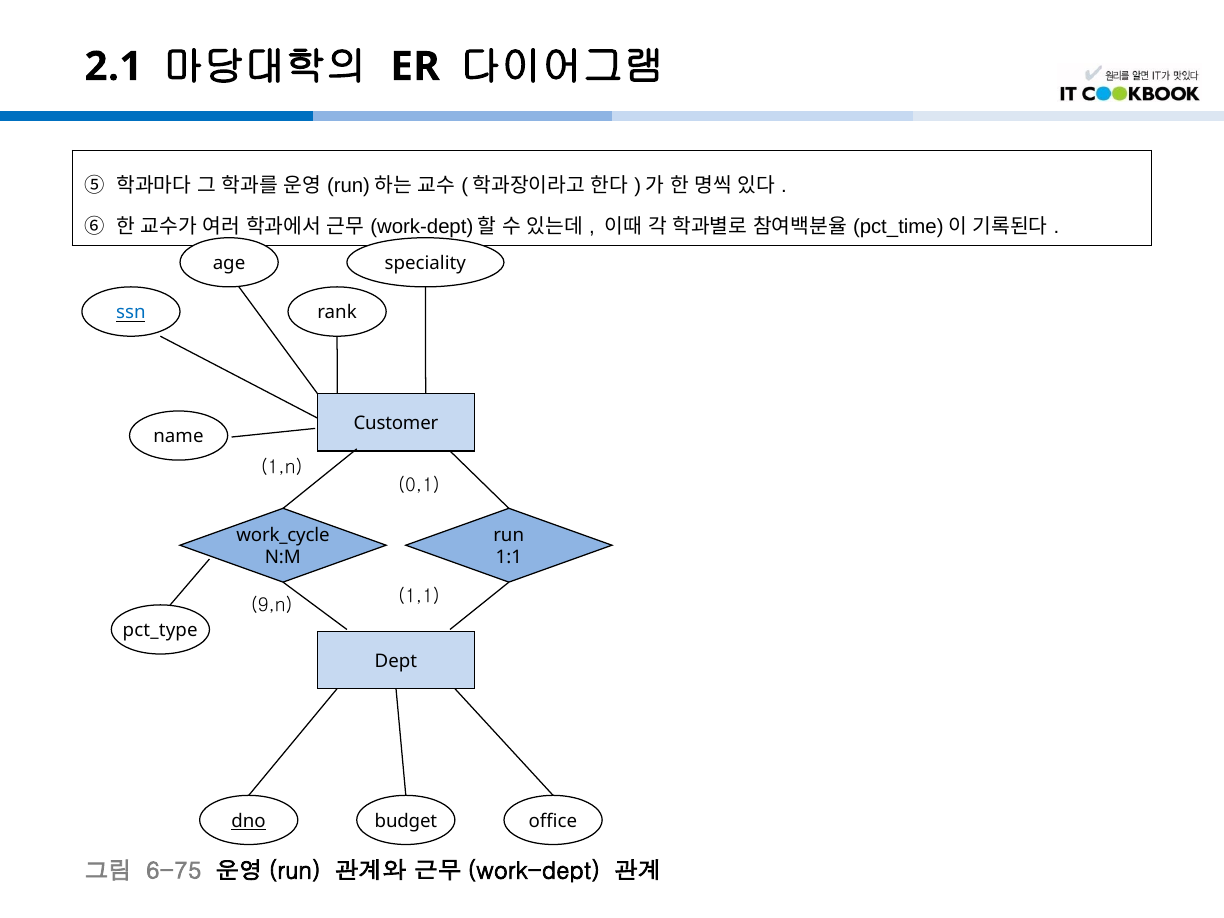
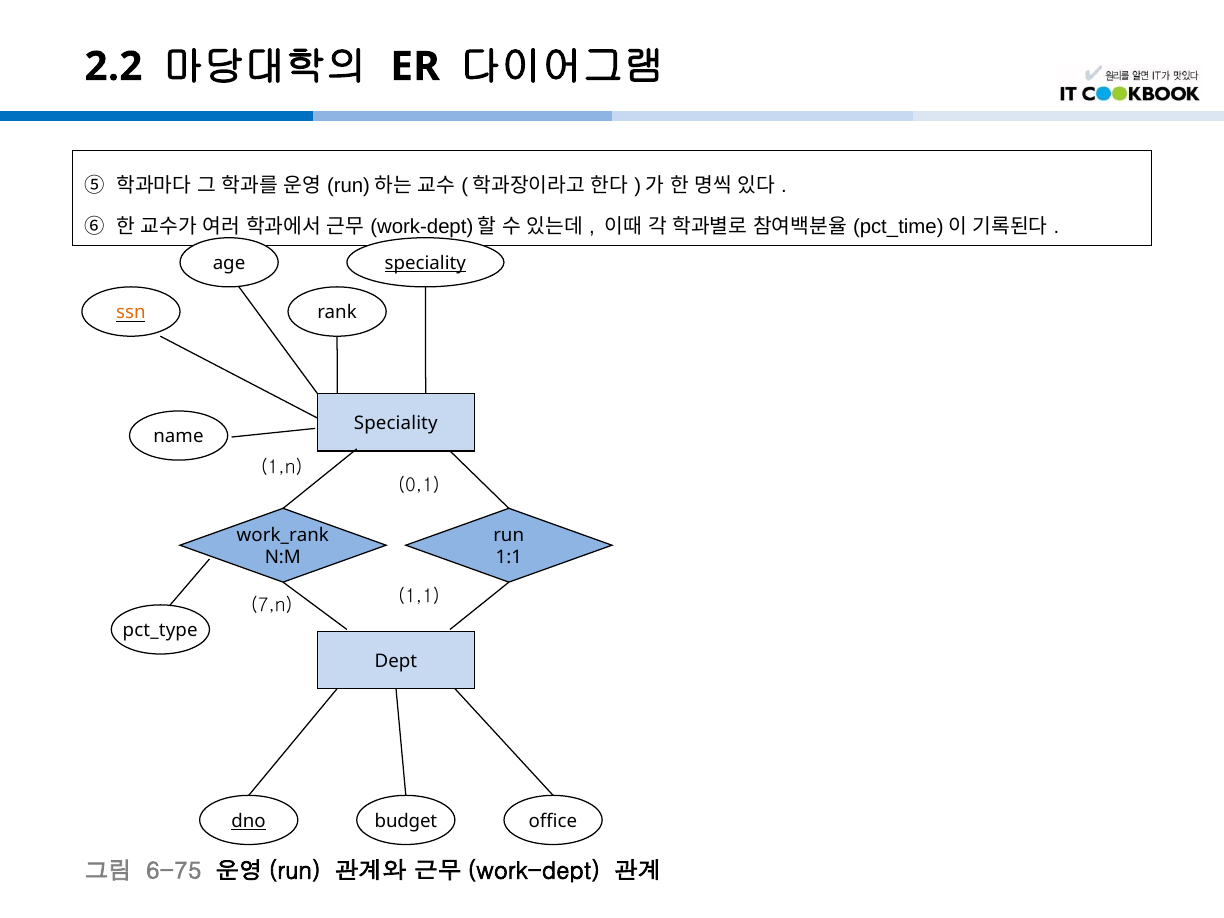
2.1: 2.1 -> 2.2
speciality at (425, 264) underline: none -> present
ssn colour: blue -> orange
Customer at (396, 424): Customer -> Speciality
work_cycle: work_cycle -> work_rank
9,n: 9,n -> 7,n
